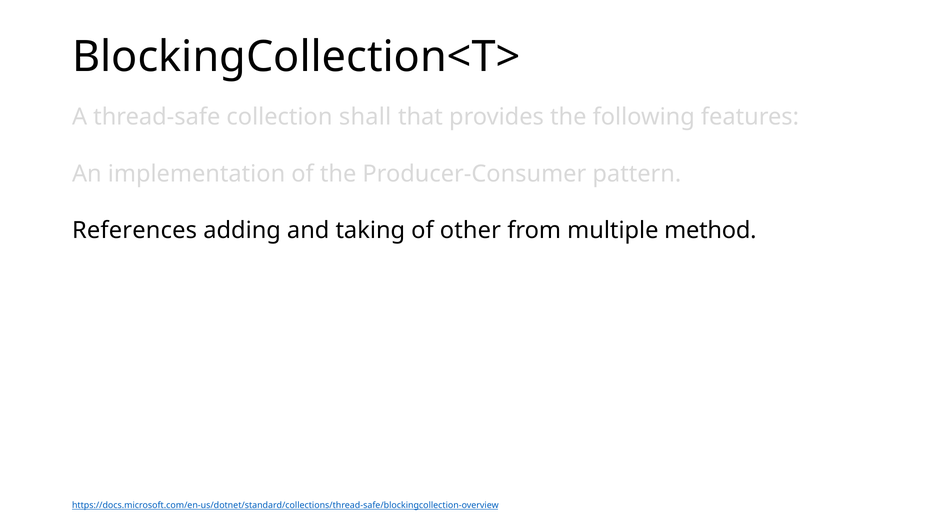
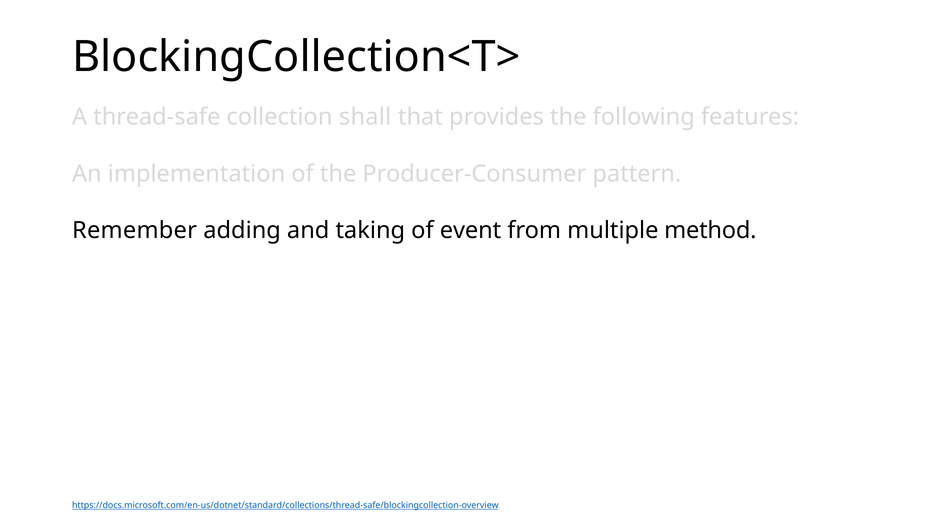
References: References -> Remember
other: other -> event
